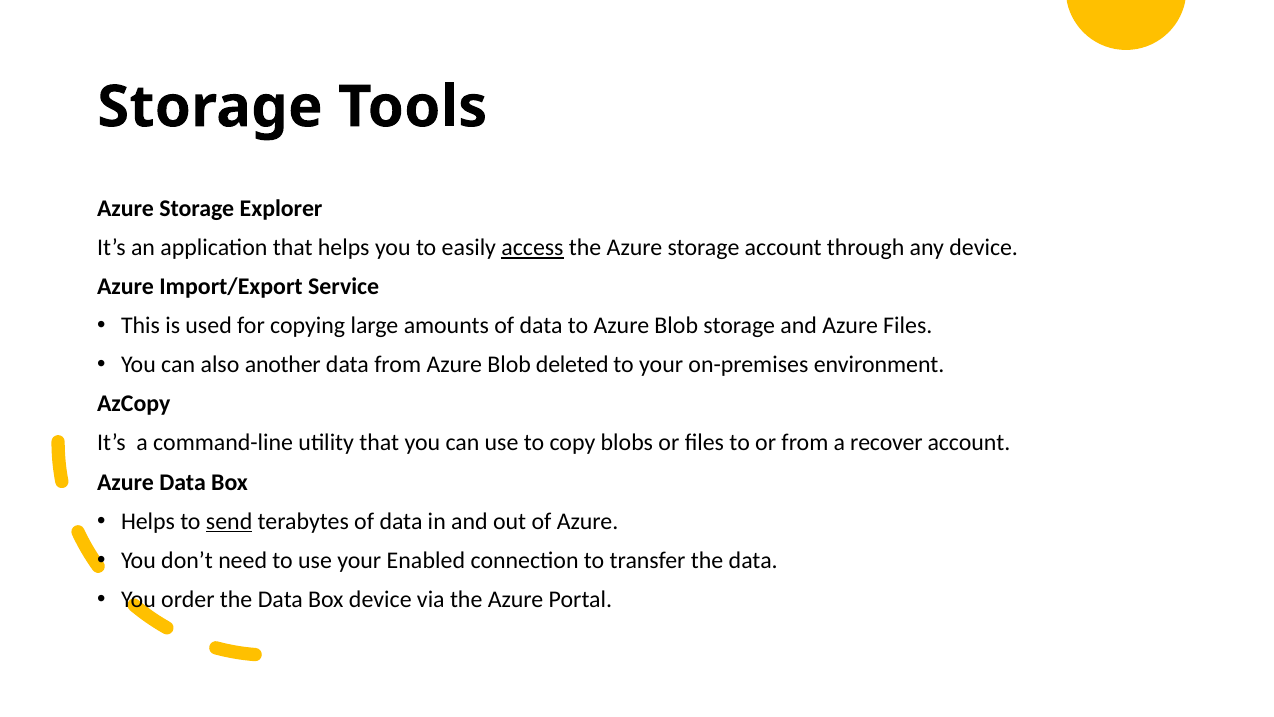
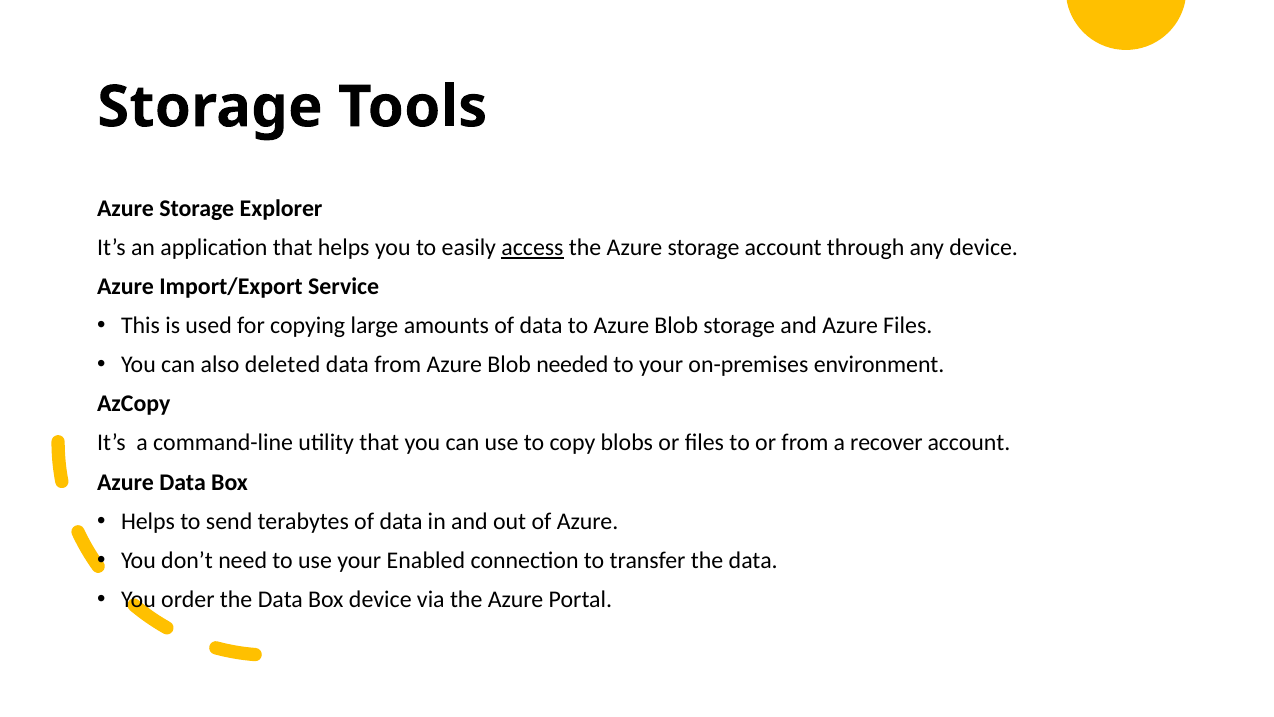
another: another -> deleted
deleted: deleted -> needed
send underline: present -> none
